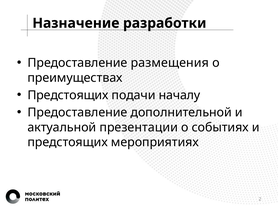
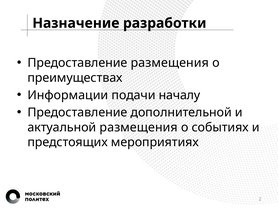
Предстоящих at (68, 95): Предстоящих -> Информации
актуальной презентации: презентации -> размещения
